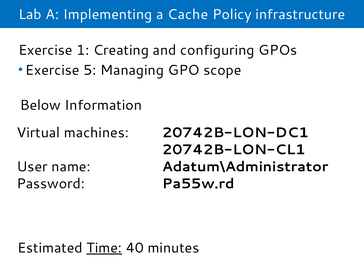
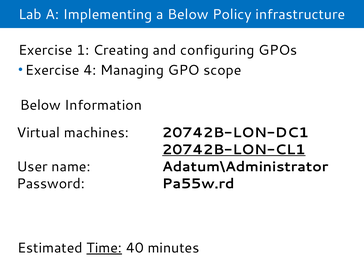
a Cache: Cache -> Below
5: 5 -> 4
20742B-LON-CL1 underline: none -> present
